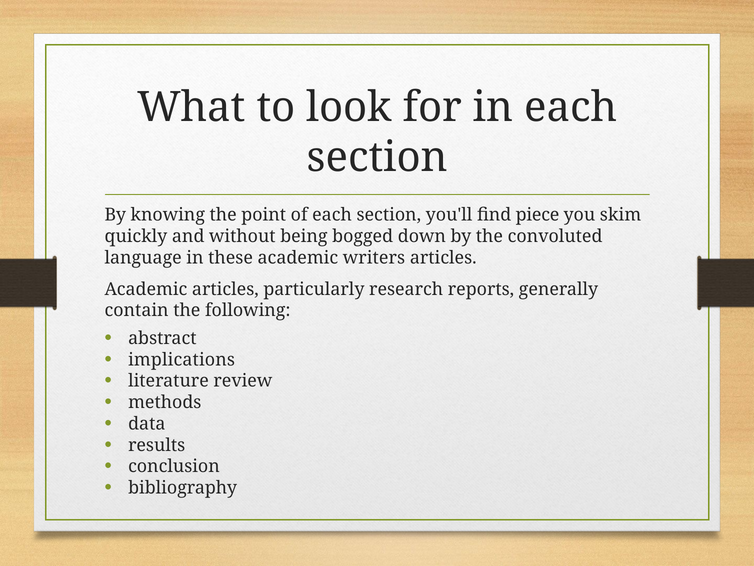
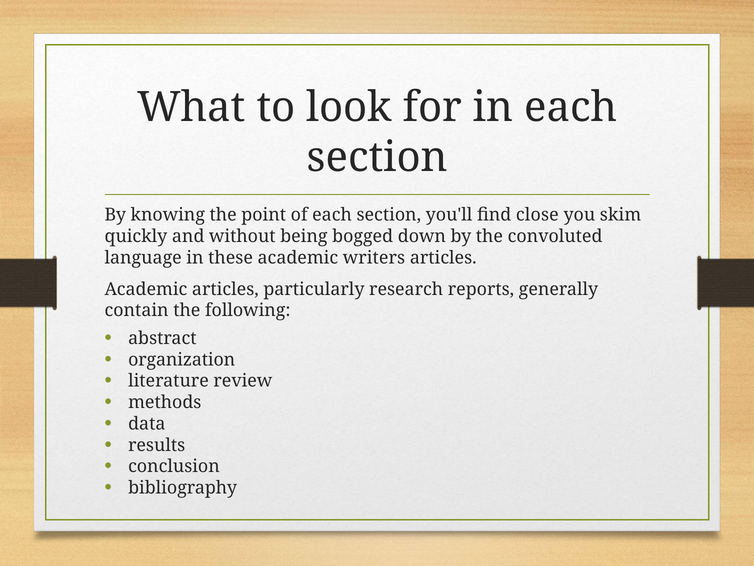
piece: piece -> close
implications: implications -> organization
